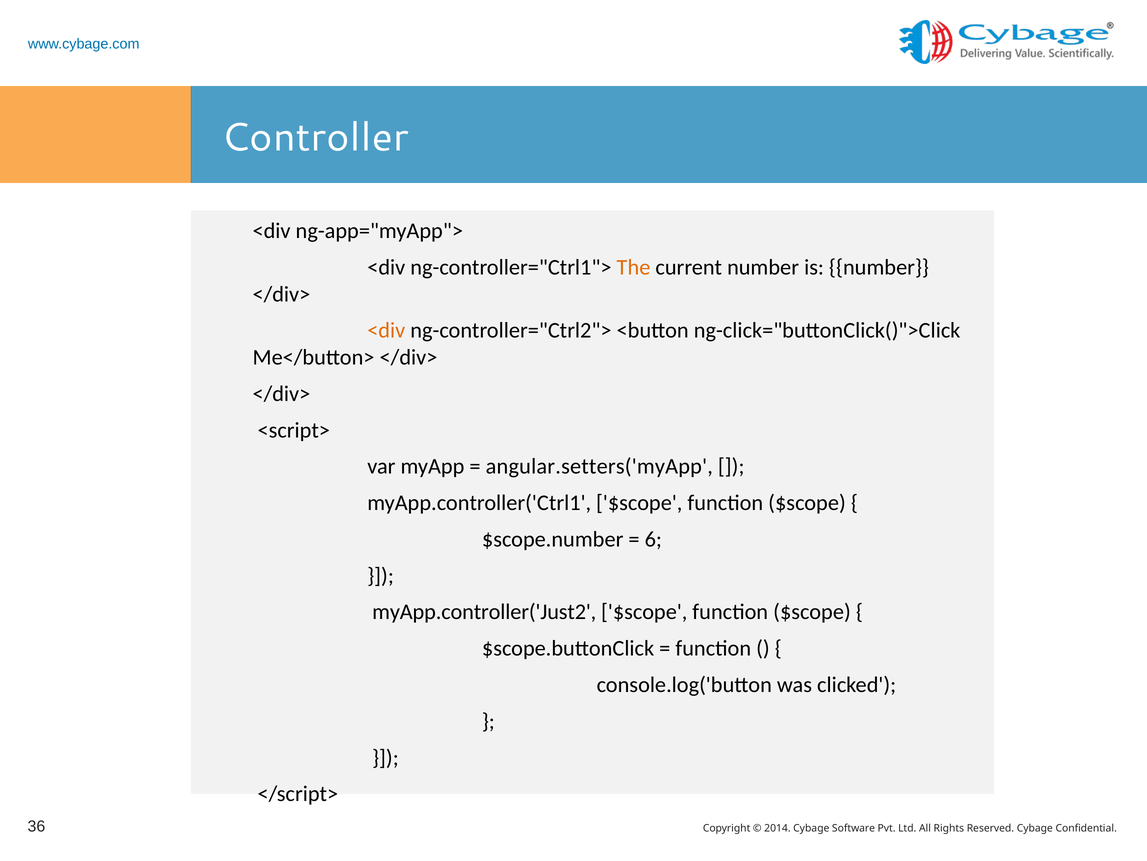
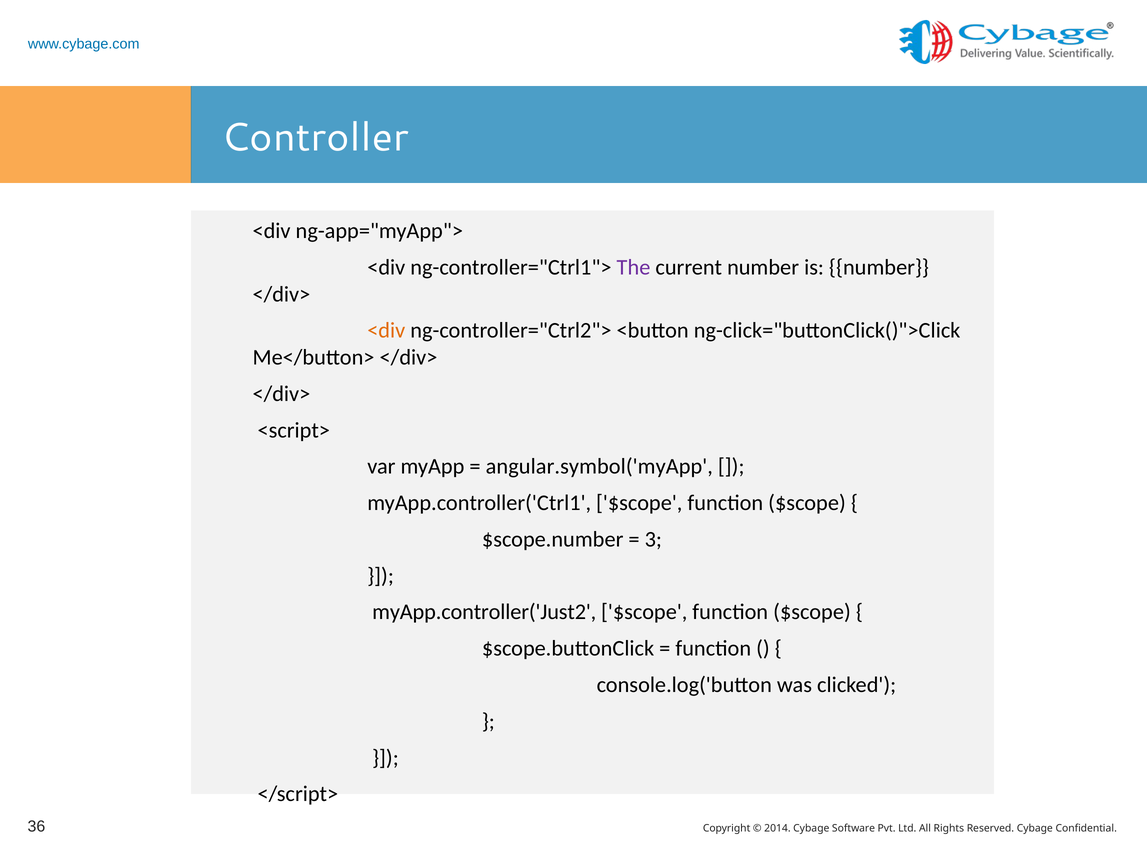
The colour: orange -> purple
angular.setters('myApp: angular.setters('myApp -> angular.symbol('myApp
6: 6 -> 3
